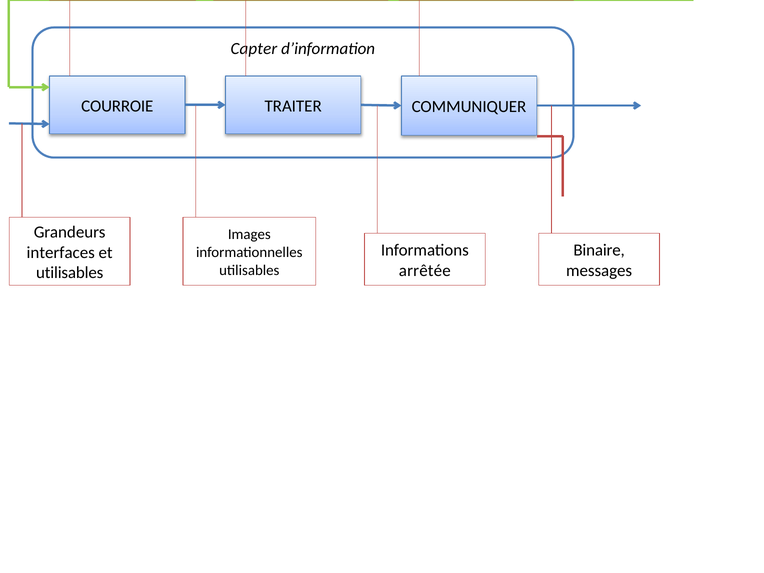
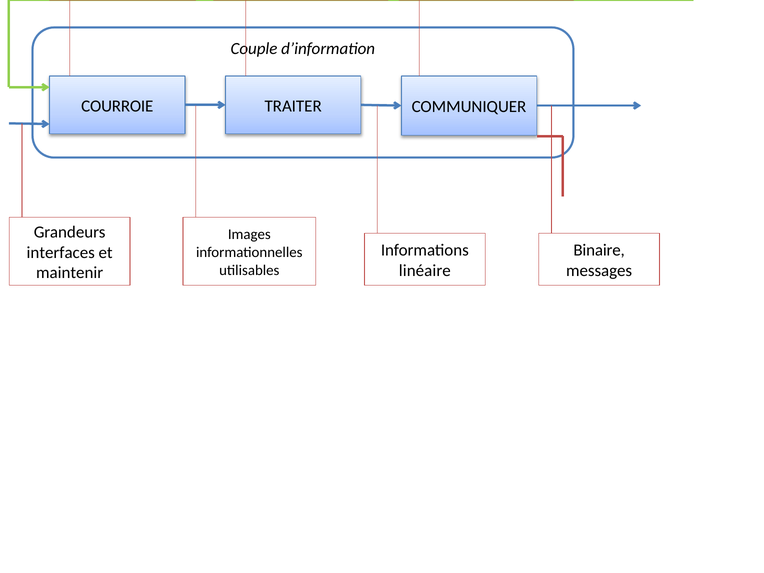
Capter: Capter -> Couple
arrêtée: arrêtée -> linéaire
utilisables at (70, 273): utilisables -> maintenir
